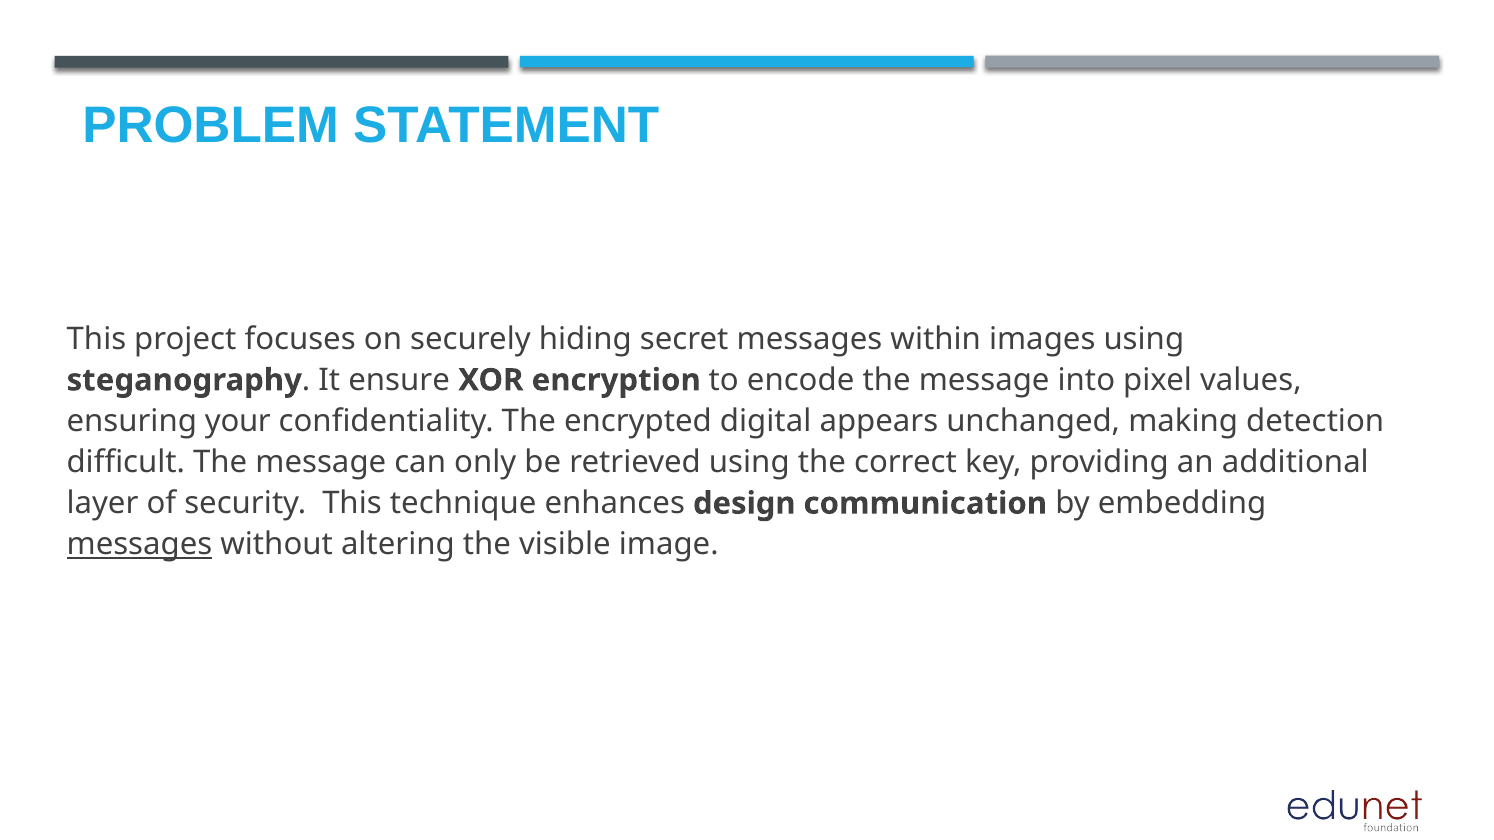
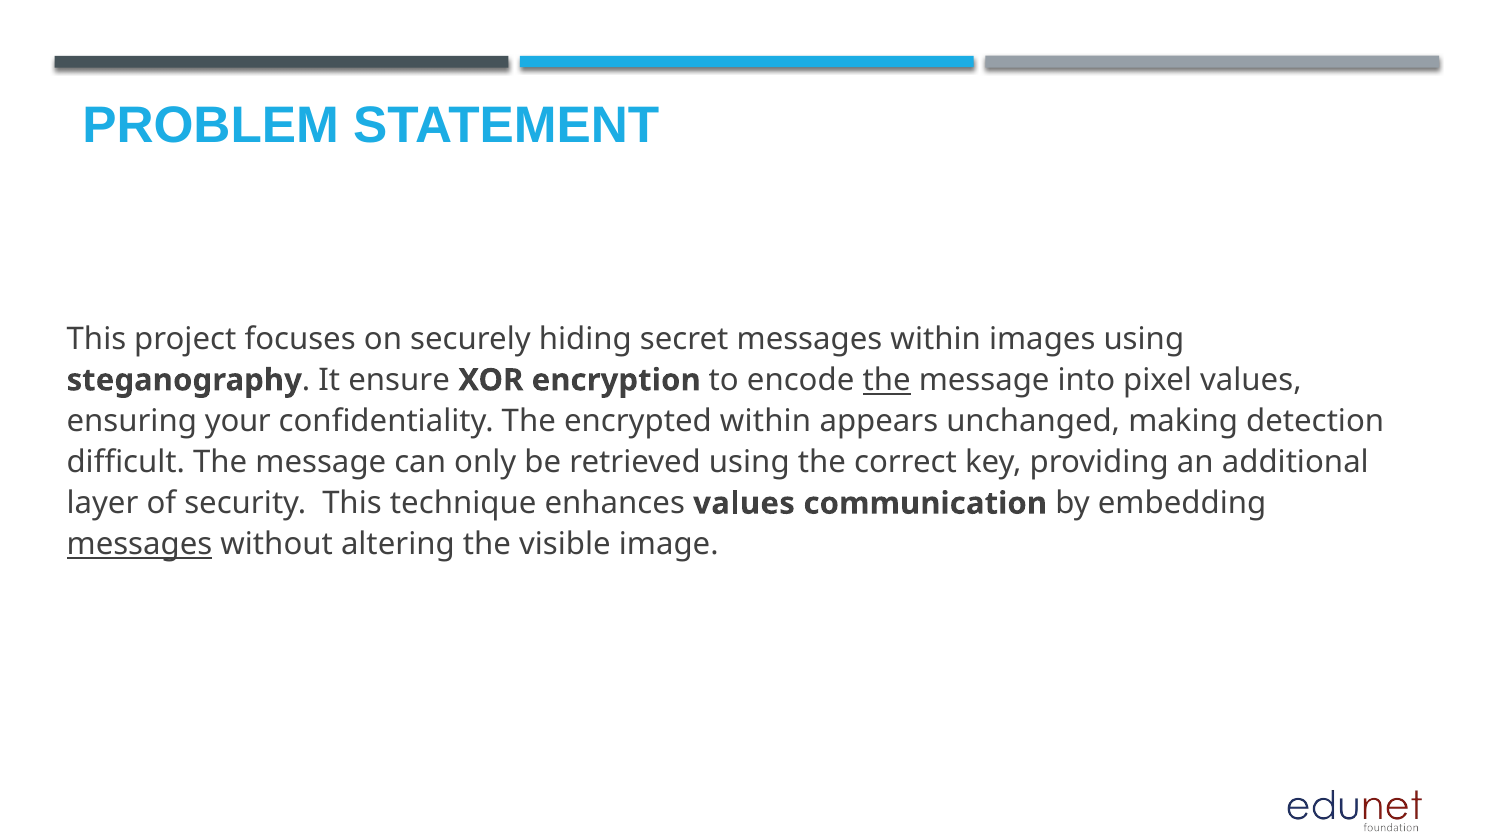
the at (887, 380) underline: none -> present
encrypted digital: digital -> within
enhances design: design -> values
